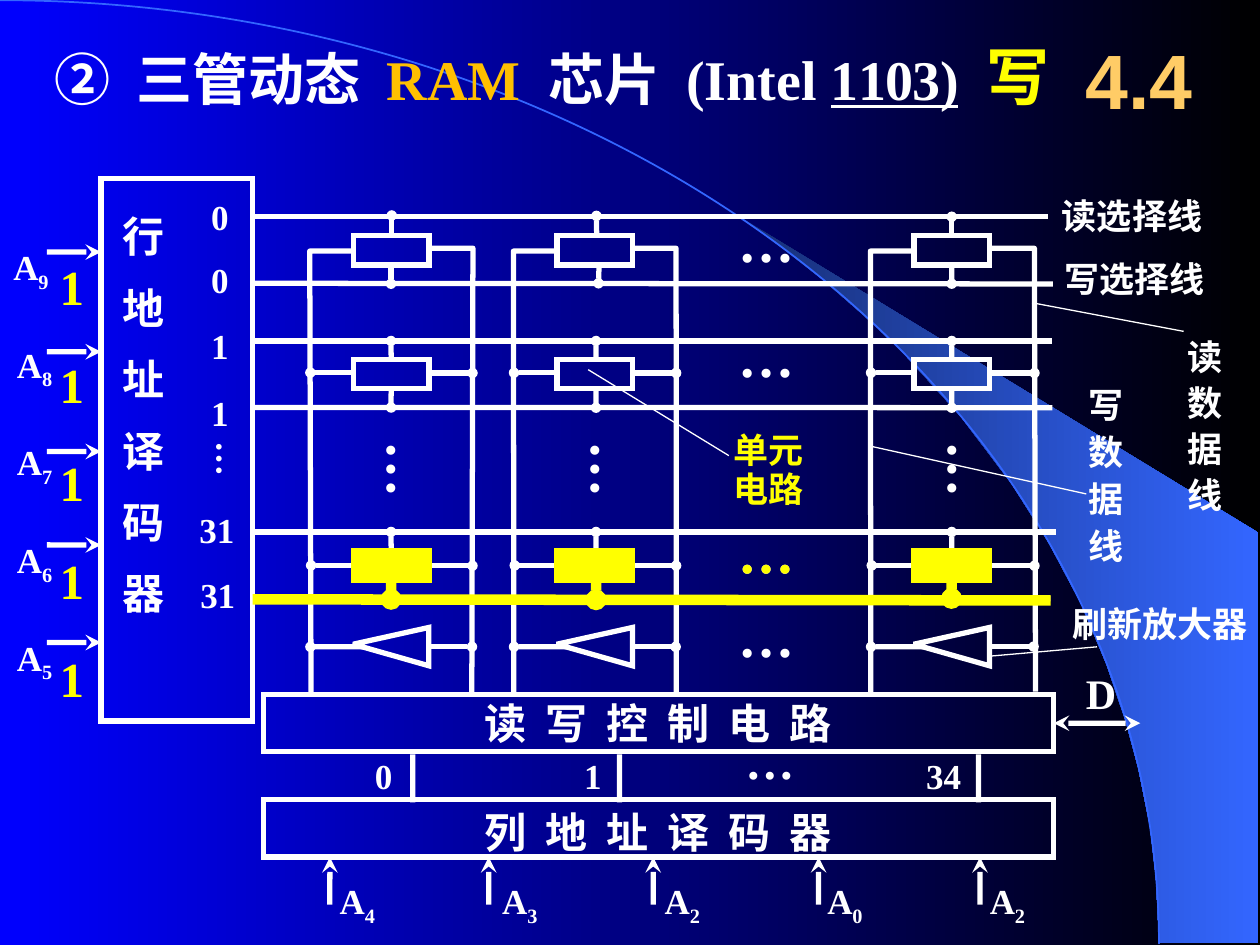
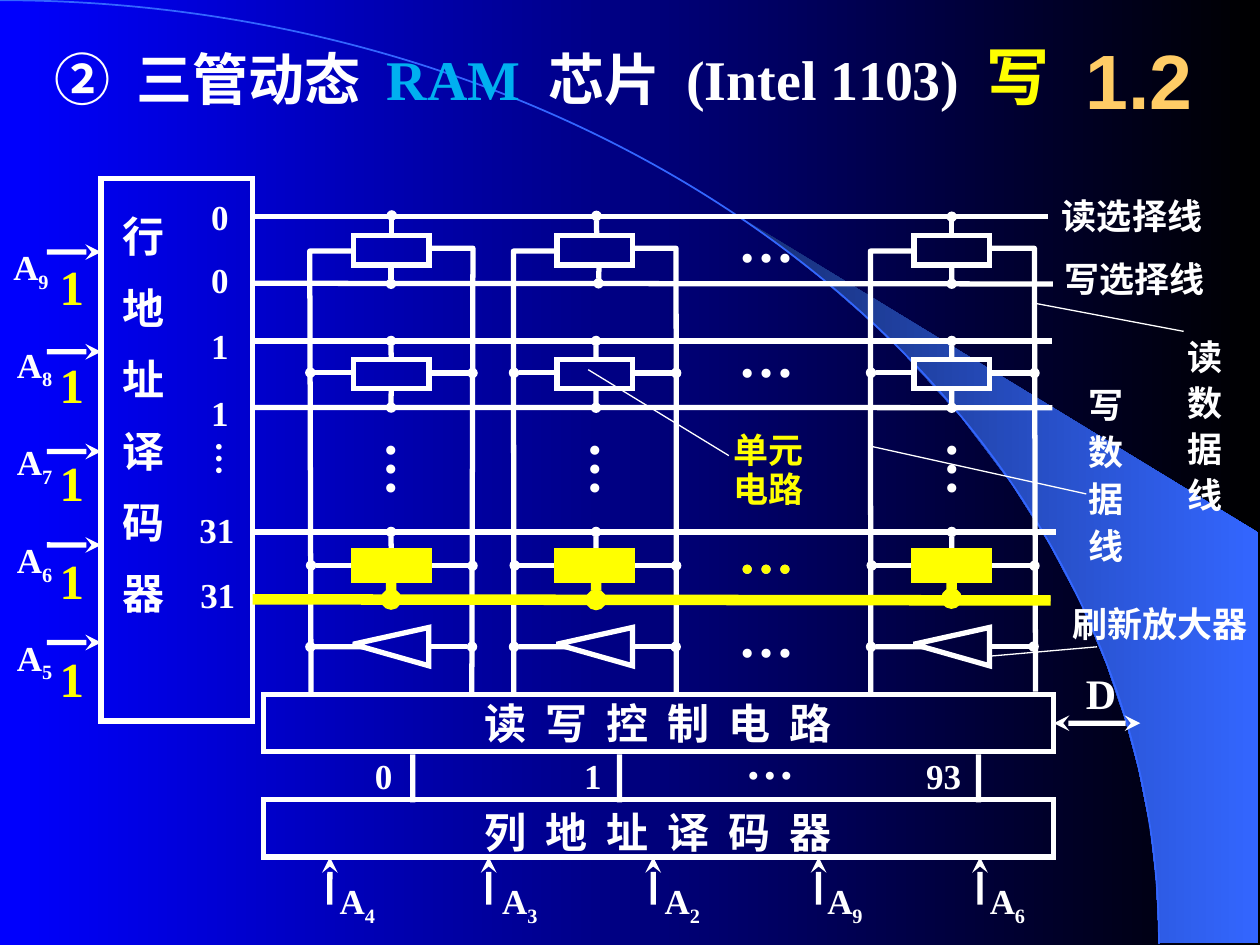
4.4: 4.4 -> 1.2
RAM colour: yellow -> light blue
1103 underline: present -> none
34: 34 -> 93
0 at (858, 917): 0 -> 9
2 at (1020, 916): 2 -> 6
